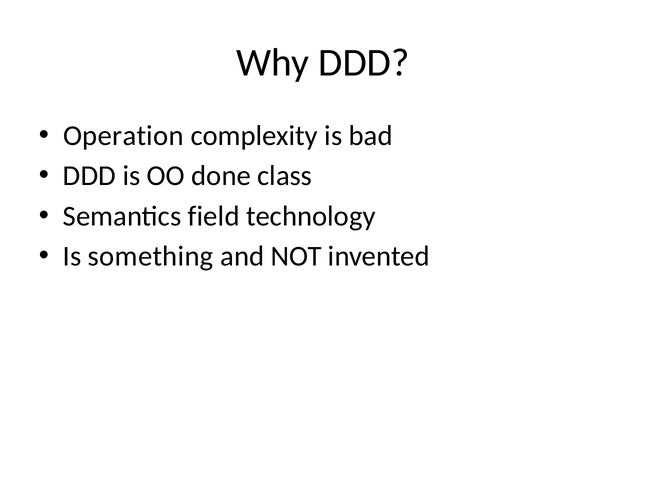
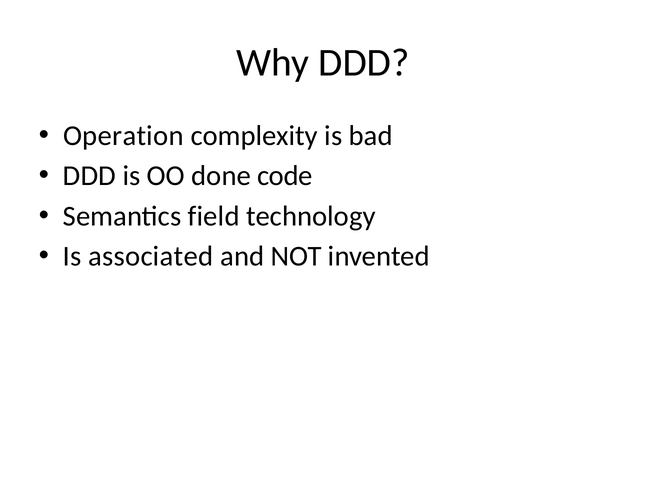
class: class -> code
something: something -> associated
